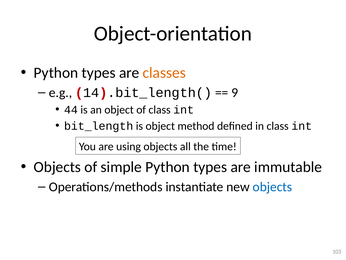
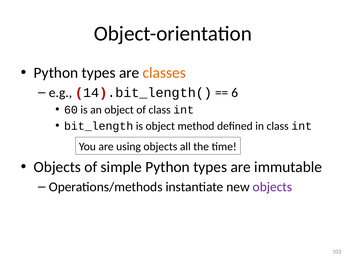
9: 9 -> 6
44: 44 -> 60
objects at (272, 187) colour: blue -> purple
